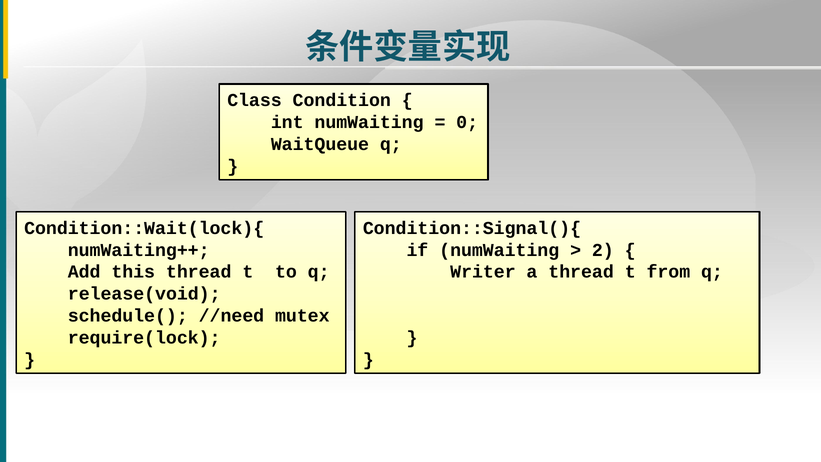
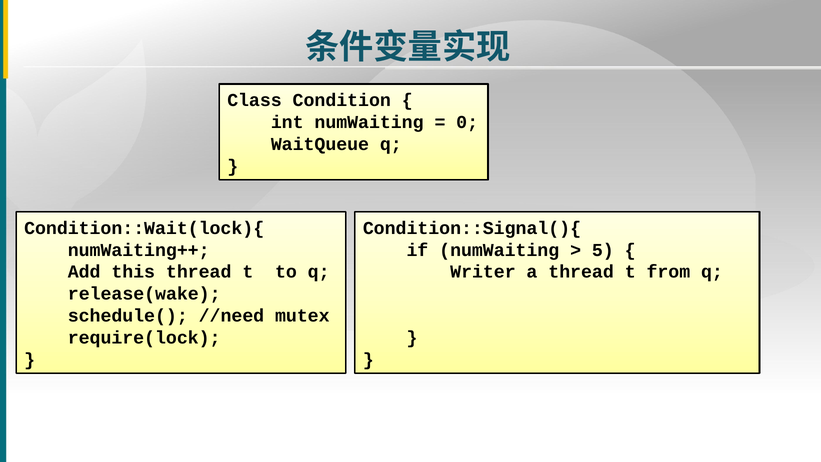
2: 2 -> 5
release(void: release(void -> release(wake
